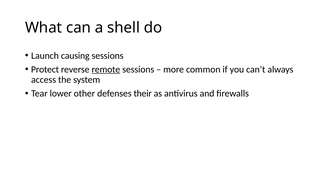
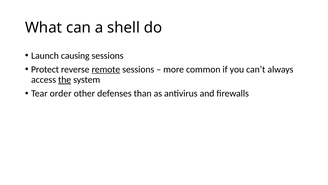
the underline: none -> present
lower: lower -> order
their: their -> than
